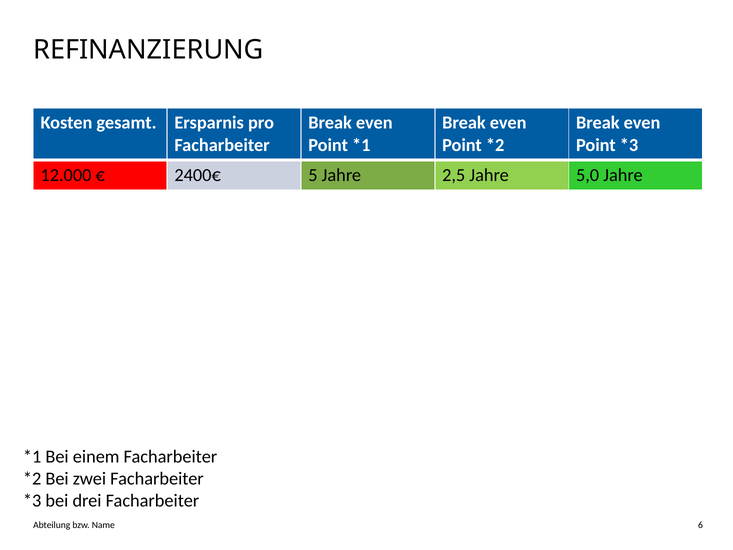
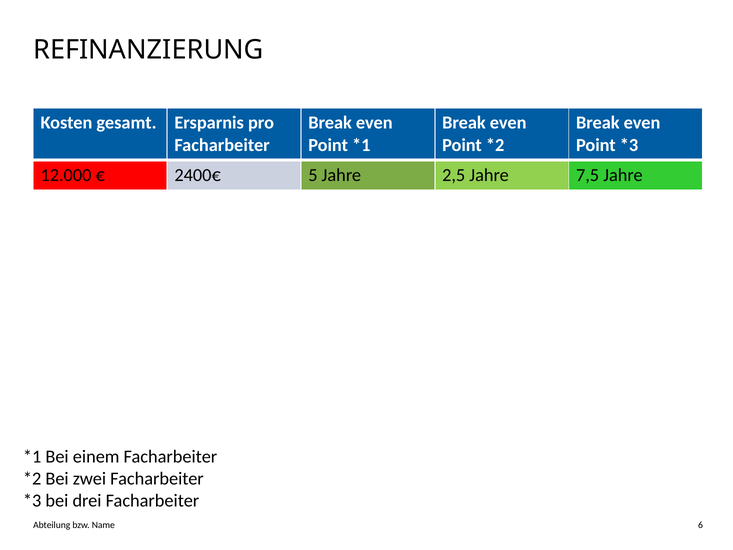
5,0: 5,0 -> 7,5
